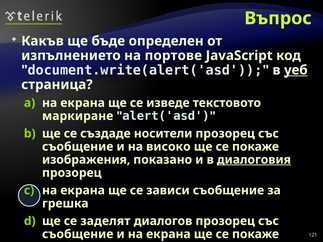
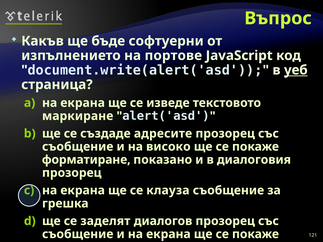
определен: определен -> софтуерни
носители: носители -> адресите
изображения: изображения -> форматиране
диалоговия underline: present -> none
зависи: зависи -> клауза
